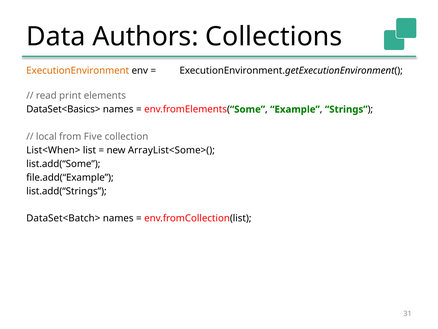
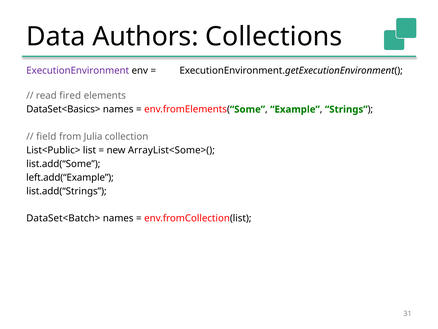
ExecutionEnvironment colour: orange -> purple
print: print -> fired
local: local -> field
Five: Five -> Julia
List<When>: List<When> -> List<Public>
file.add(“Example: file.add(“Example -> left.add(“Example
